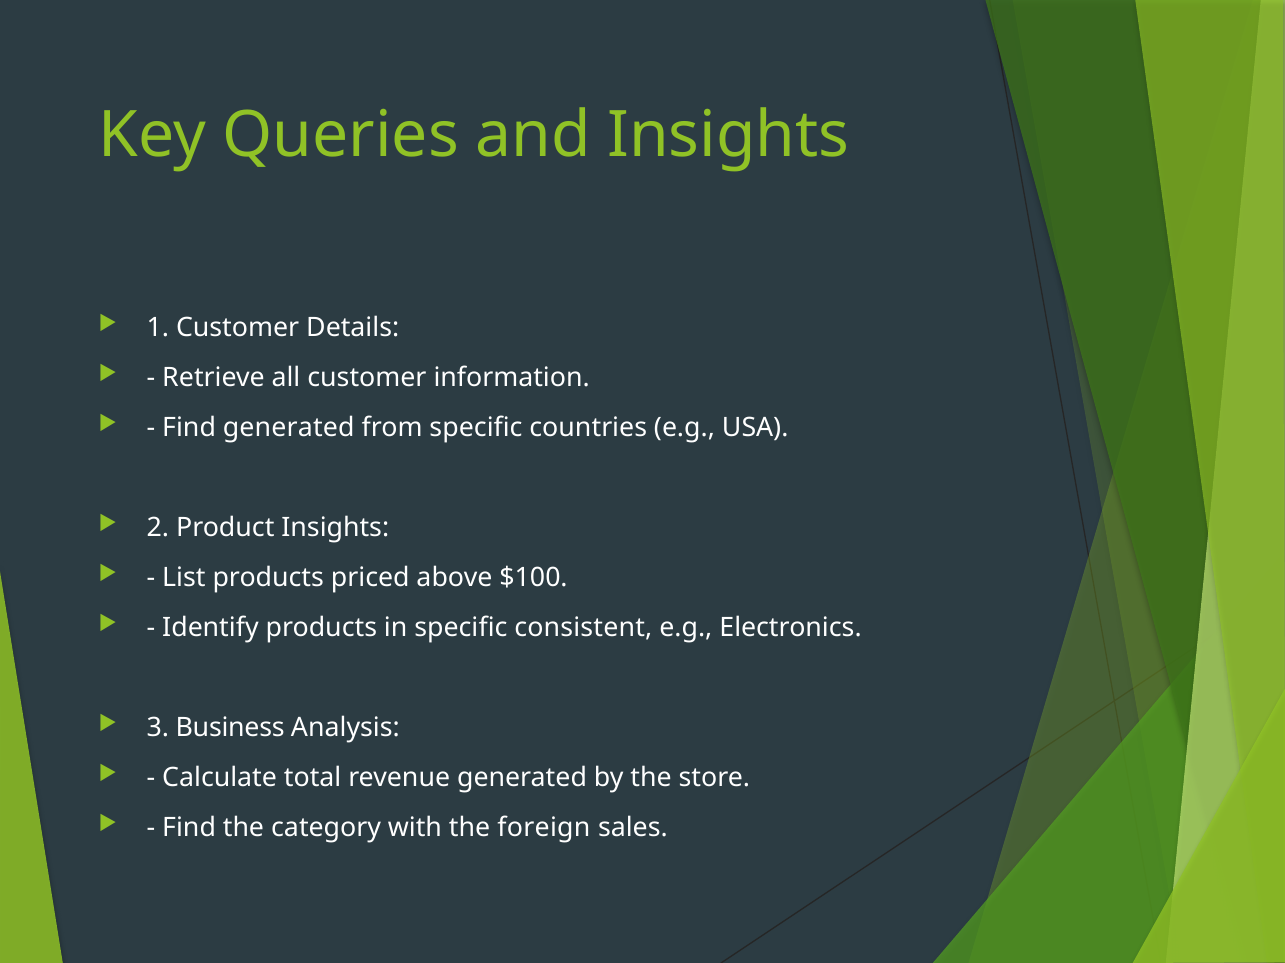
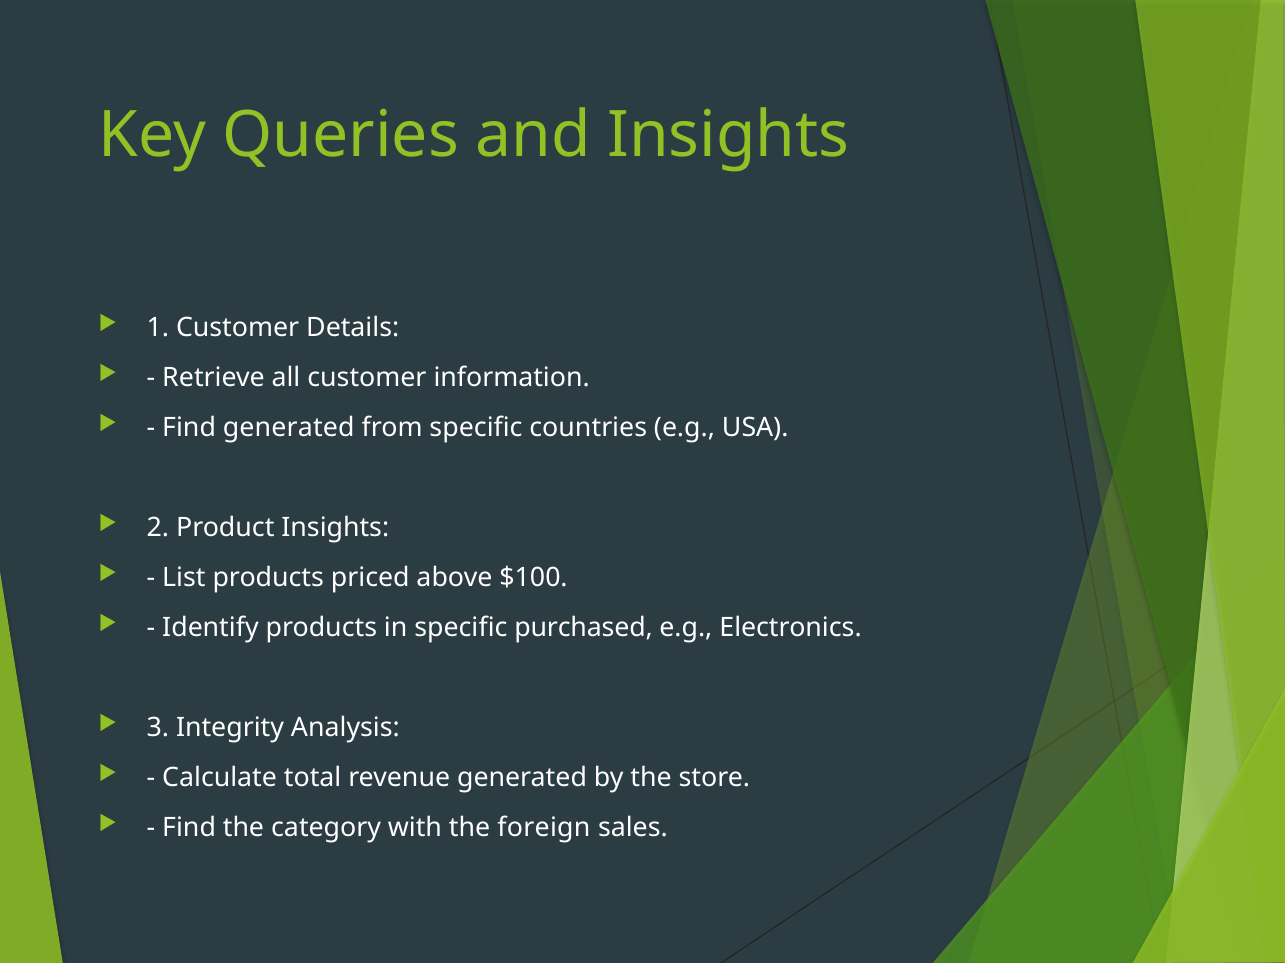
consistent: consistent -> purchased
Business: Business -> Integrity
